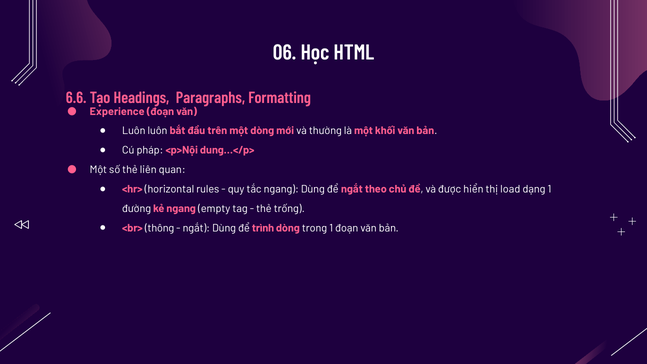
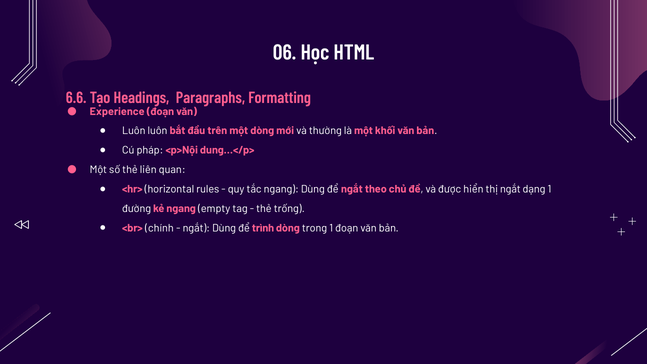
thị load: load -> ngắt
thông: thông -> chính
